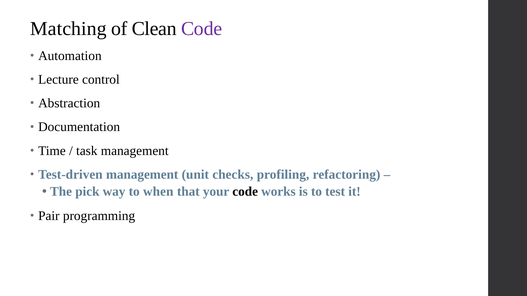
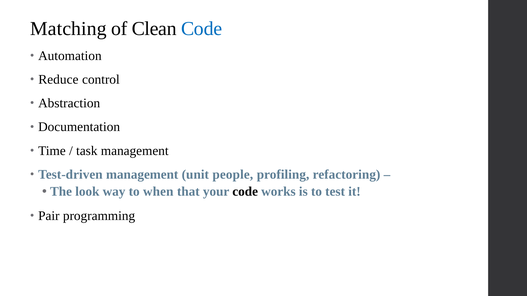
Code at (202, 29) colour: purple -> blue
Lecture: Lecture -> Reduce
checks: checks -> people
pick: pick -> look
